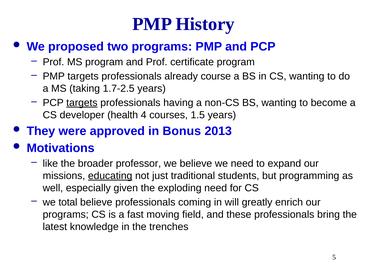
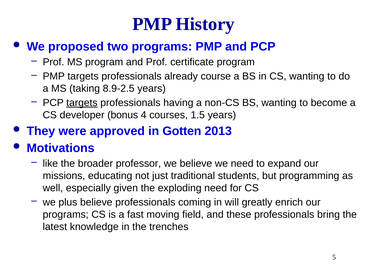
1.7-2.5: 1.7-2.5 -> 8.9-2.5
health: health -> bonus
Bonus: Bonus -> Gotten
educating underline: present -> none
total: total -> plus
